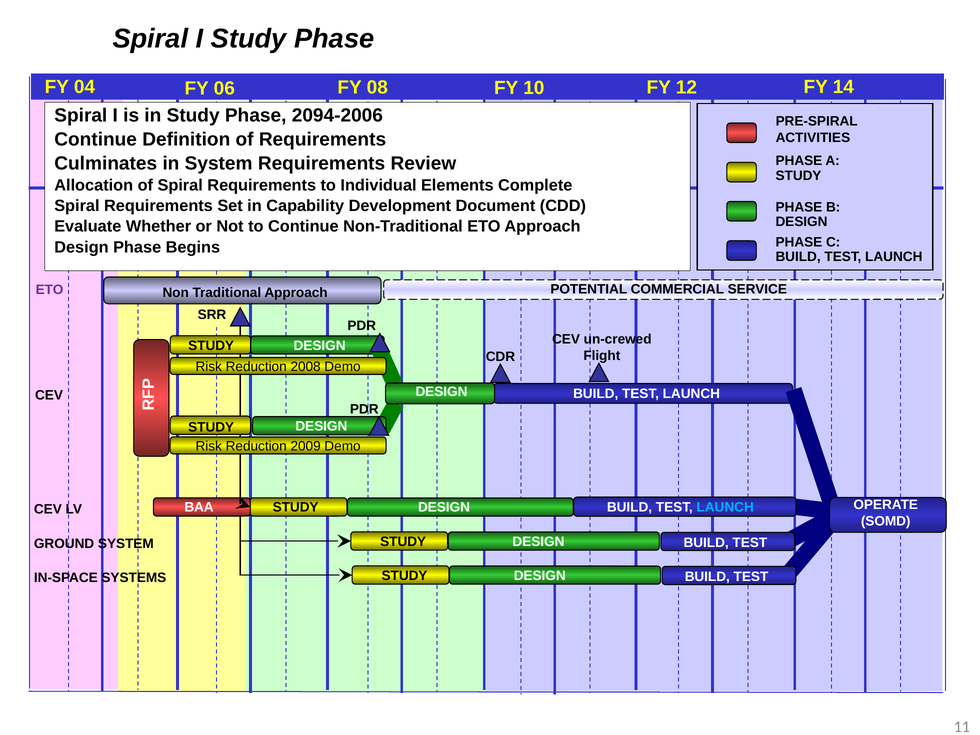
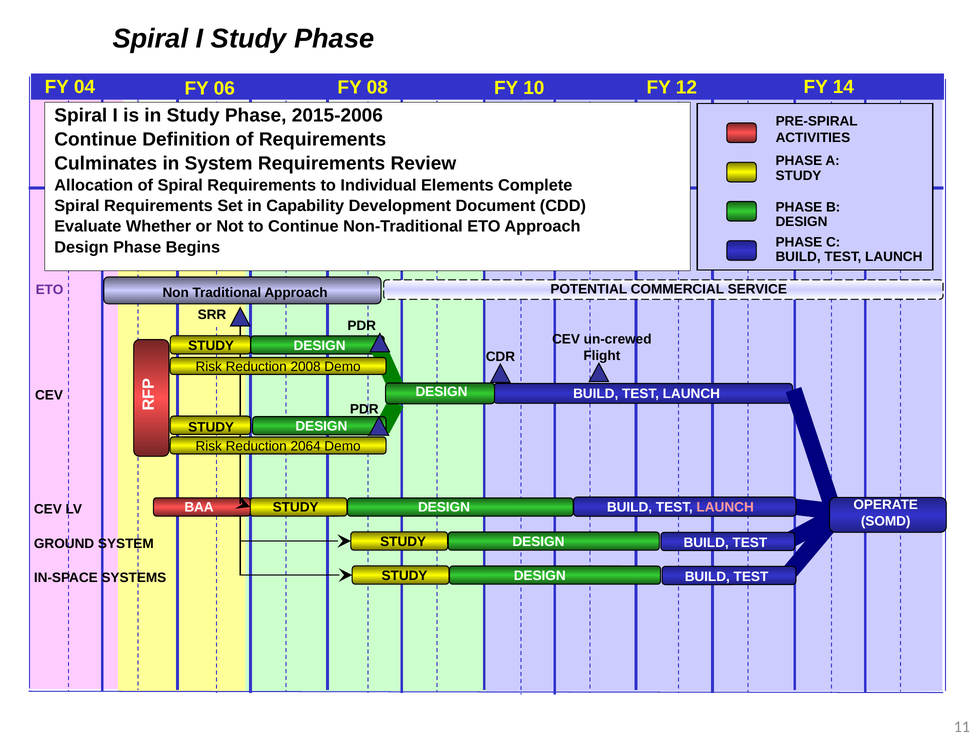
2094-2006: 2094-2006 -> 2015-2006
2009: 2009 -> 2064
LAUNCH at (725, 507) colour: light blue -> pink
